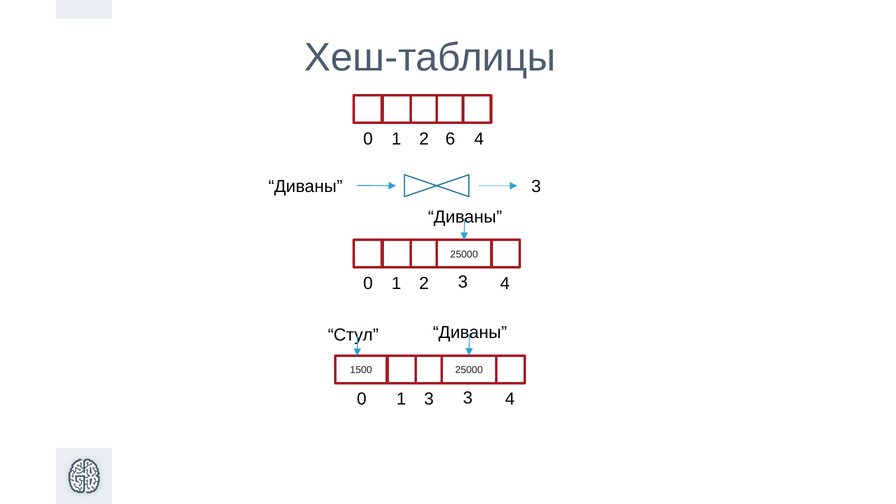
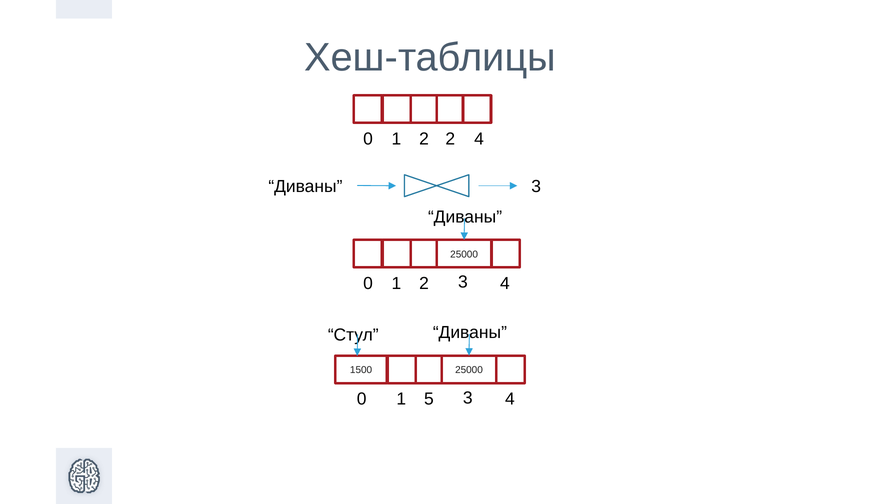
1 6: 6 -> 2
0 3: 3 -> 5
